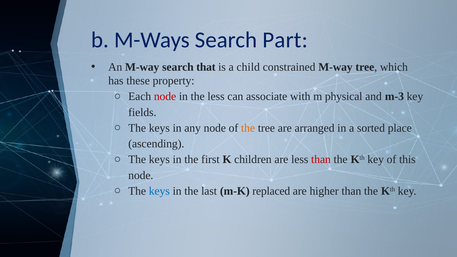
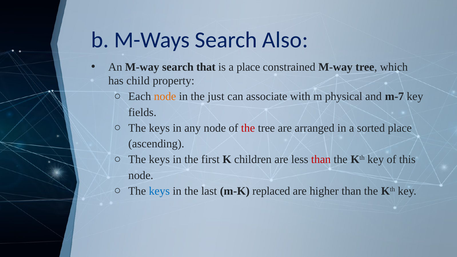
Part: Part -> Also
a child: child -> place
these: these -> child
node at (165, 97) colour: red -> orange
the less: less -> just
m-3: m-3 -> m-7
the at (248, 128) colour: orange -> red
